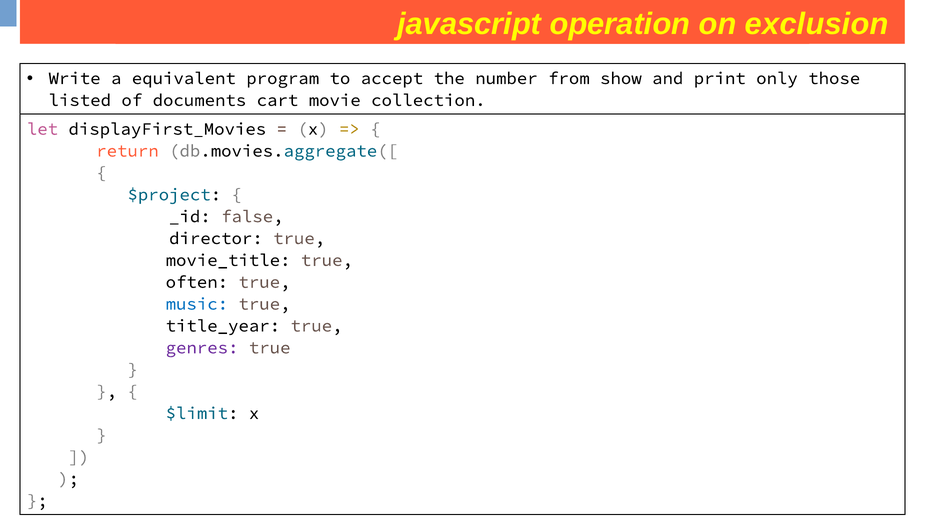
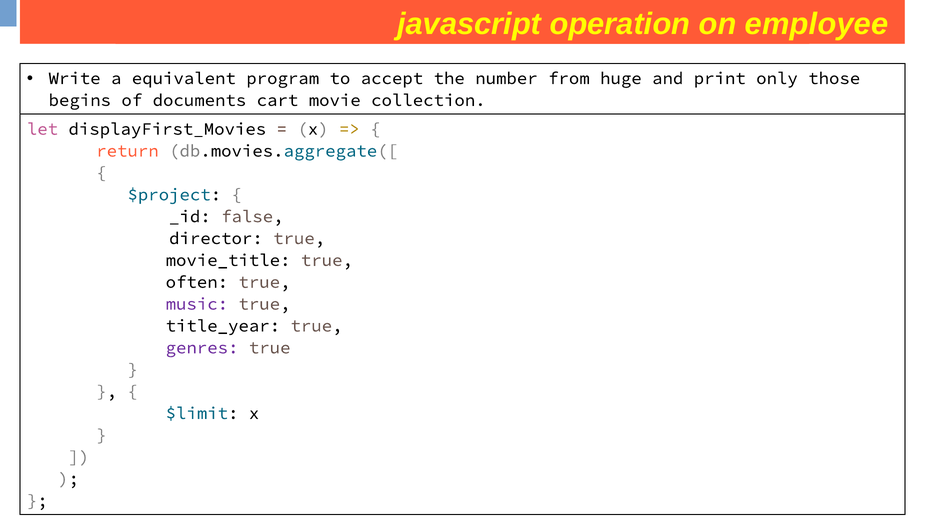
exclusion: exclusion -> employee
show: show -> huge
listed: listed -> begins
music colour: blue -> purple
